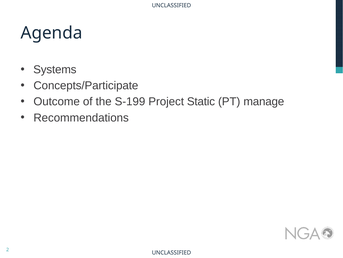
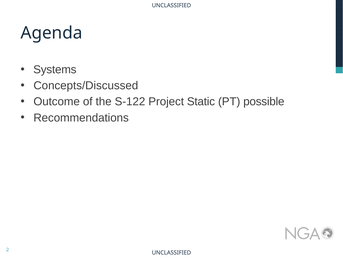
Concepts/Participate: Concepts/Participate -> Concepts/Discussed
S-199: S-199 -> S-122
manage: manage -> possible
